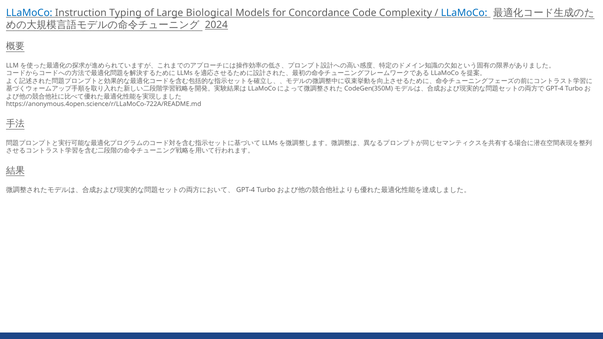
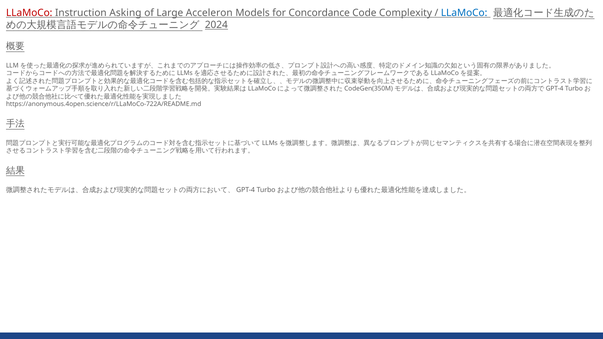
LLaMoCo at (29, 13) colour: blue -> red
Typing: Typing -> Asking
Biological: Biological -> Acceleron
